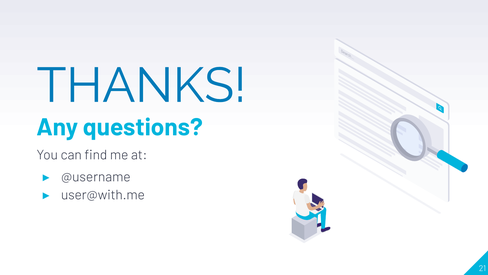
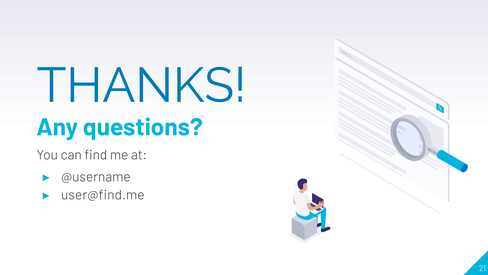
user@with.me: user@with.me -> user@find.me
